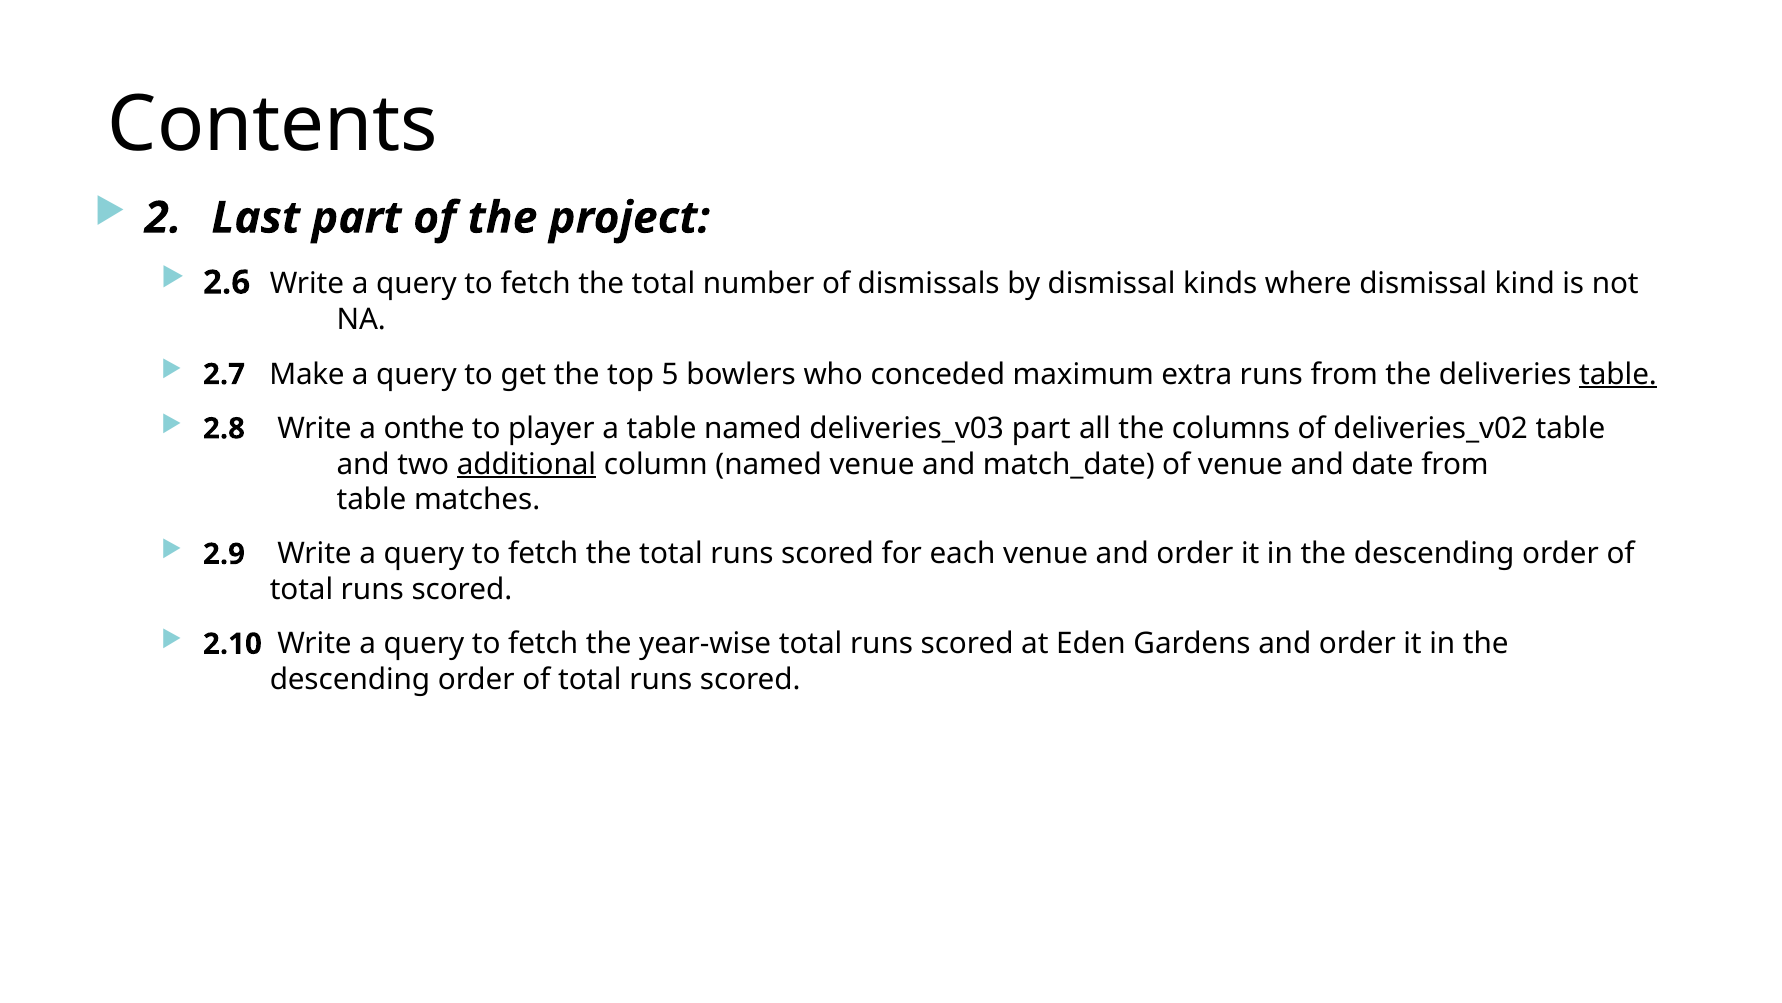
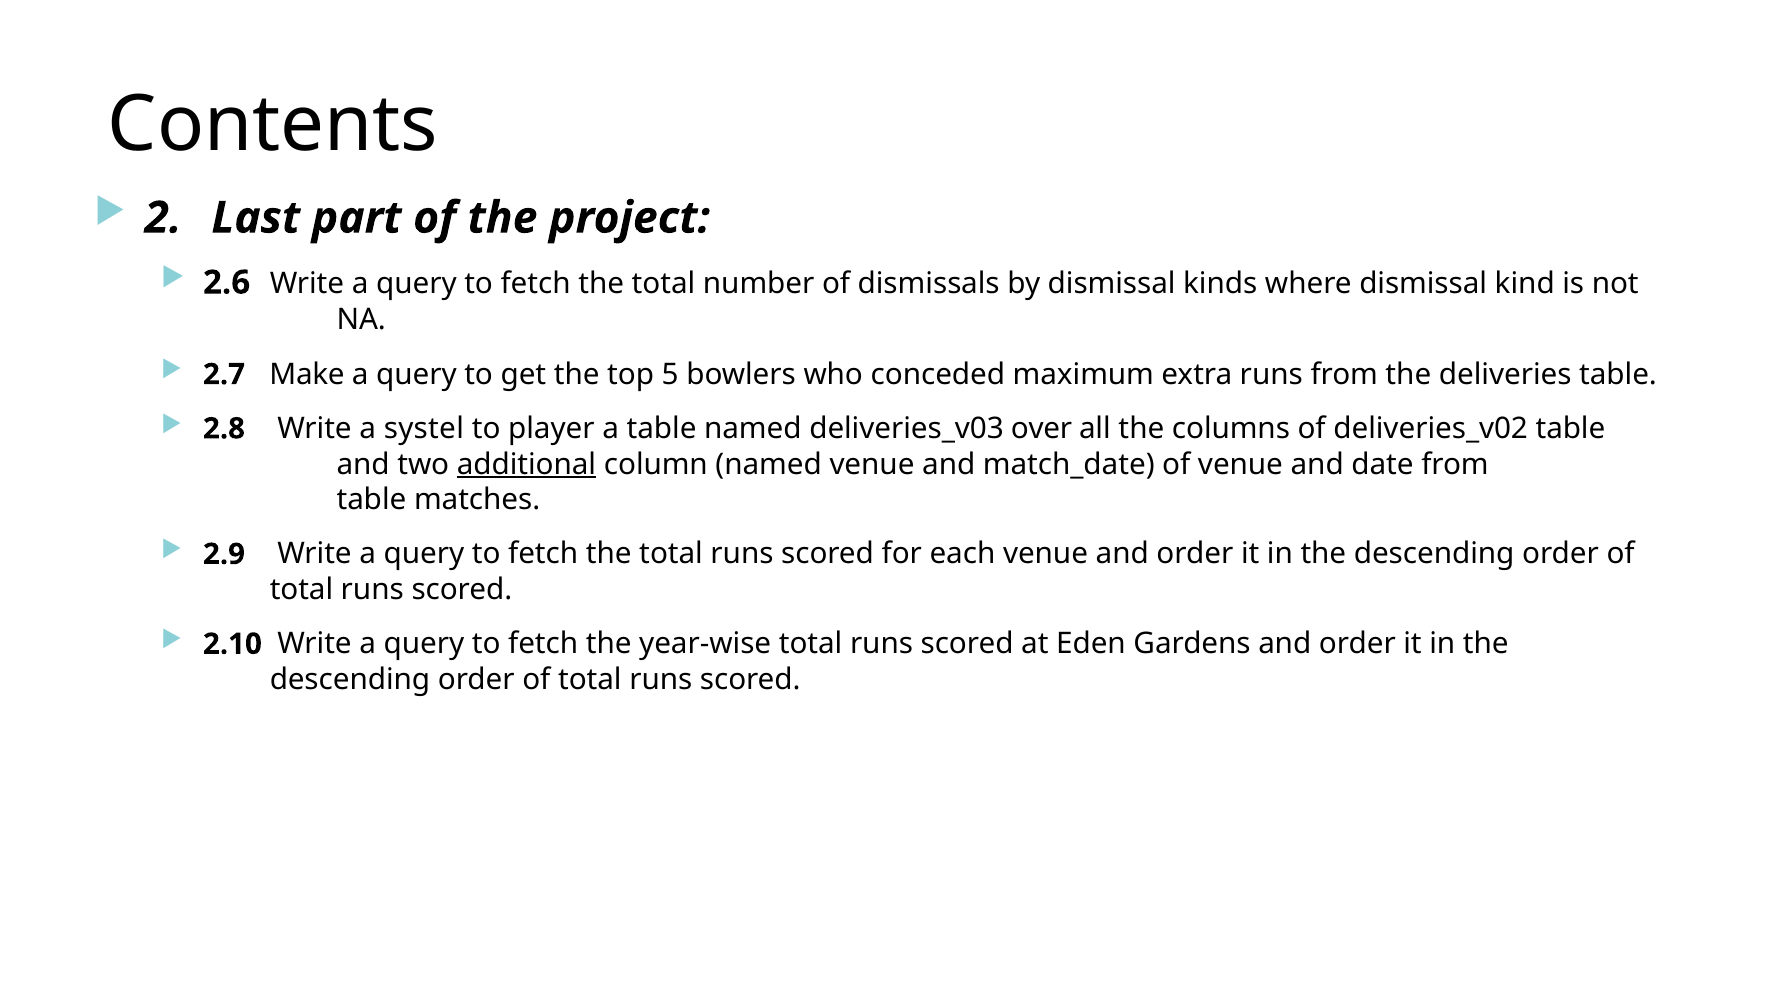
table at (1618, 374) underline: present -> none
onthe: onthe -> systel
deliveries_v03 part: part -> over
